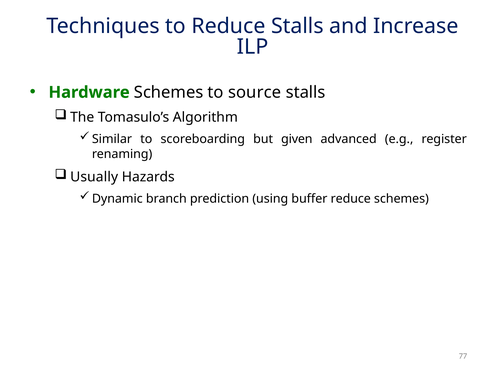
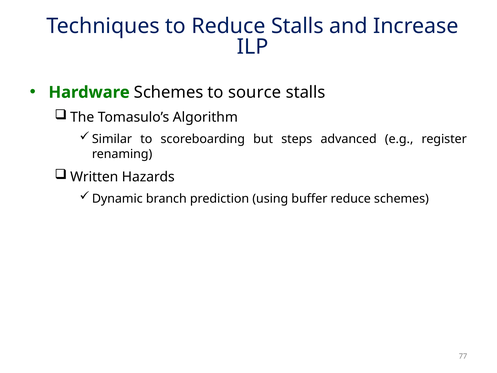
given: given -> steps
Usually: Usually -> Written
